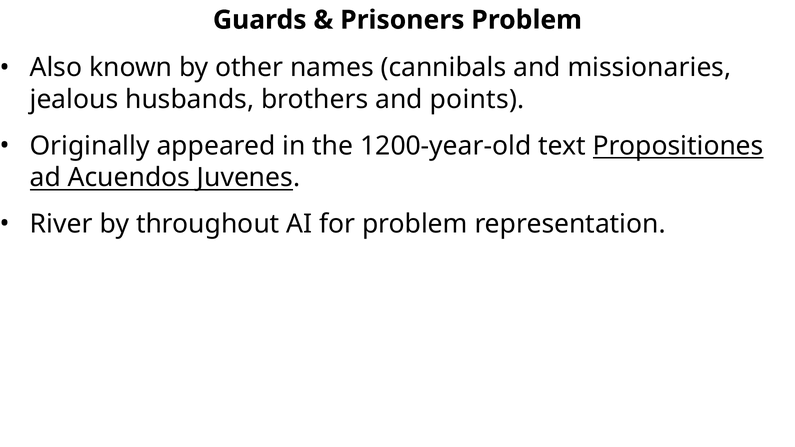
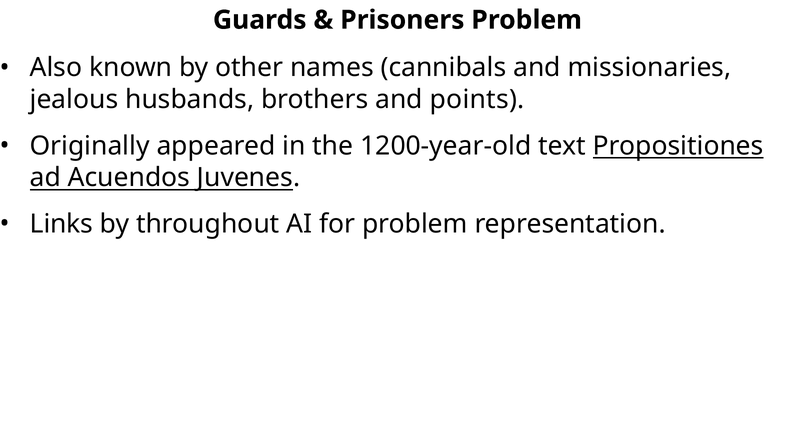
River: River -> Links
